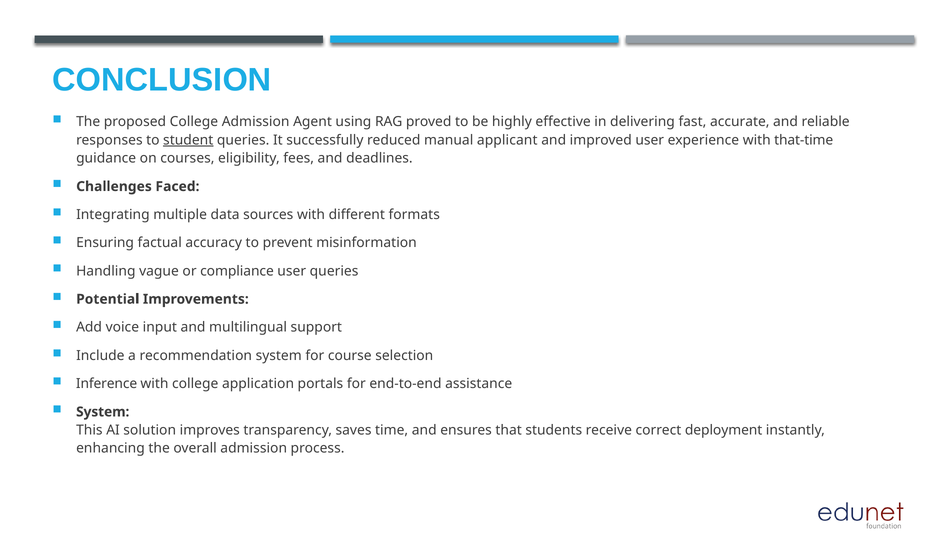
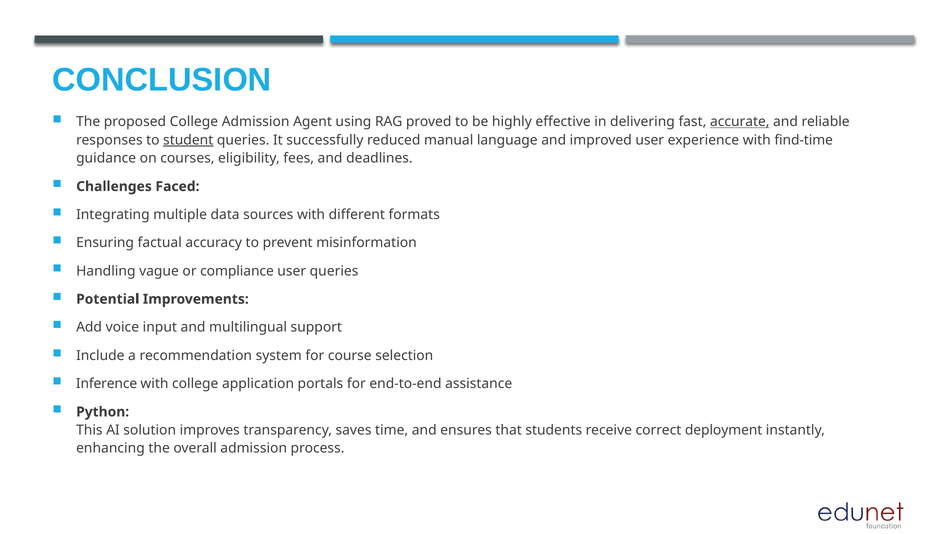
accurate underline: none -> present
applicant: applicant -> language
that-time: that-time -> find-time
System at (103, 412): System -> Python
